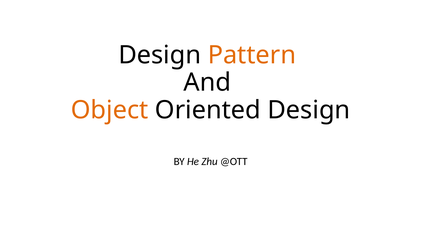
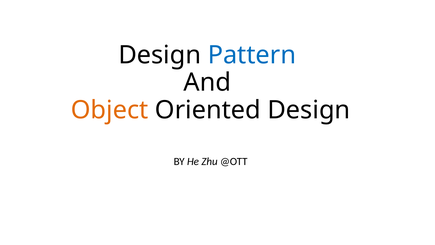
Pattern colour: orange -> blue
